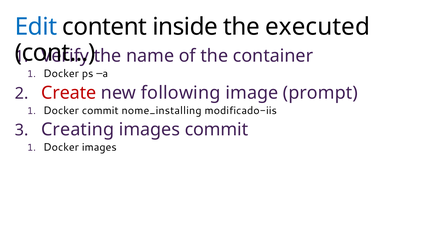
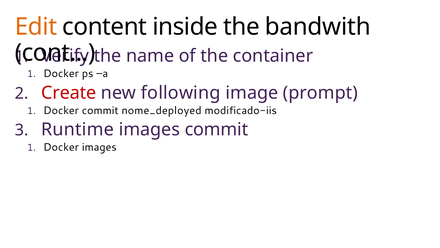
Edit colour: blue -> orange
executed: executed -> bandwith
nome_installing: nome_installing -> nome_deployed
Creating: Creating -> Runtime
